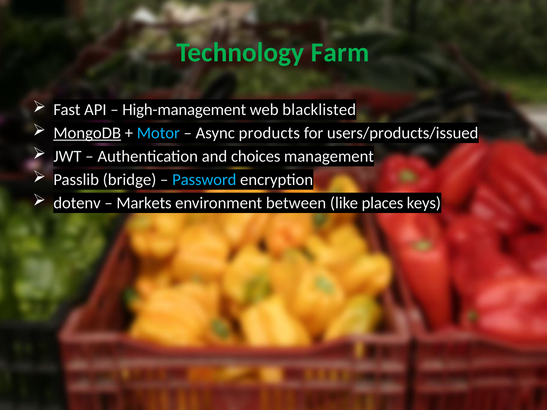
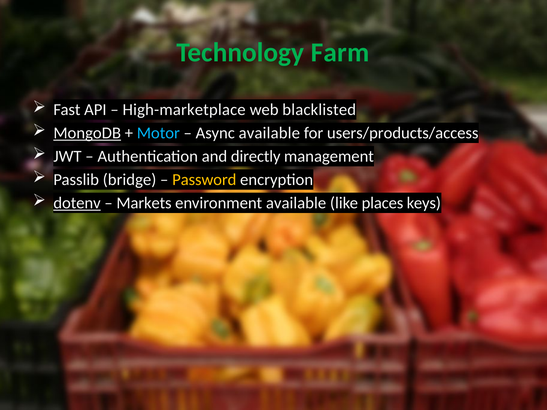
High-management: High-management -> High-marketplace
Async products: products -> available
users/products/issued: users/products/issued -> users/products/access
choices: choices -> directly
Password colour: light blue -> yellow
dotenv underline: none -> present
environment between: between -> available
